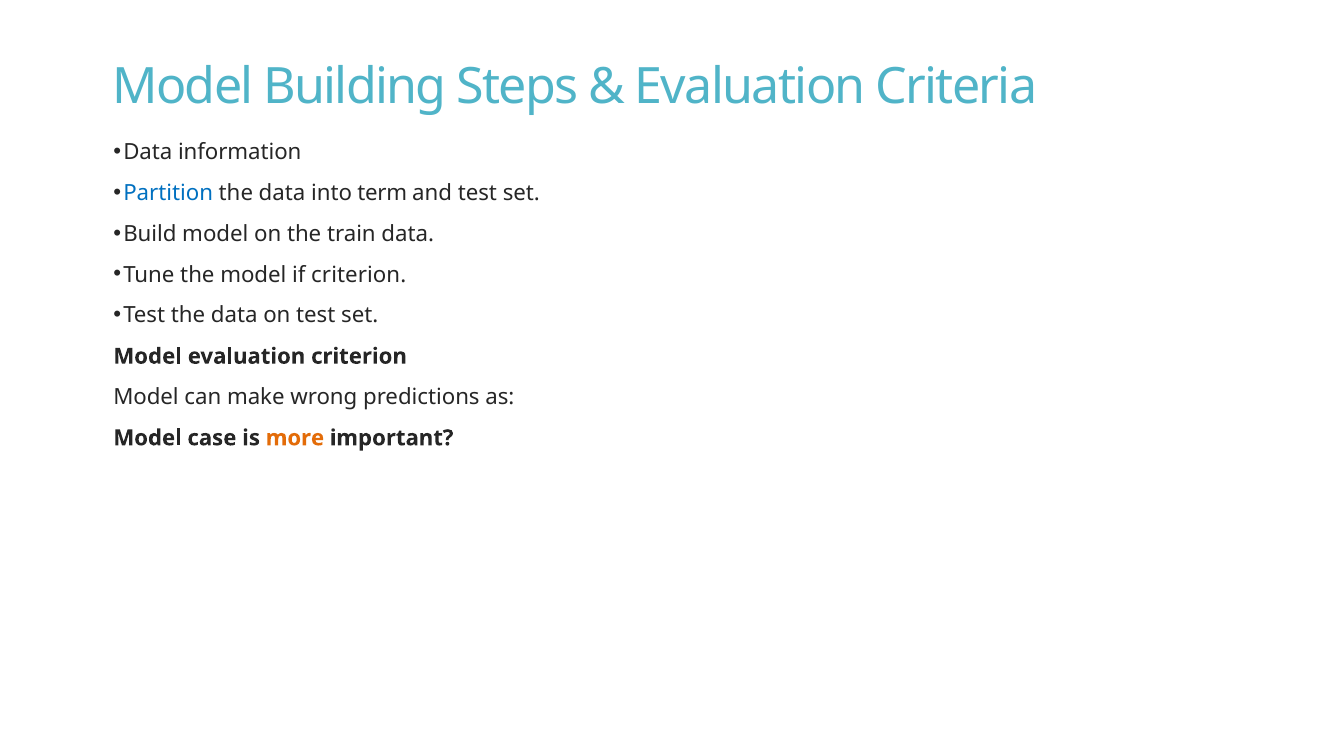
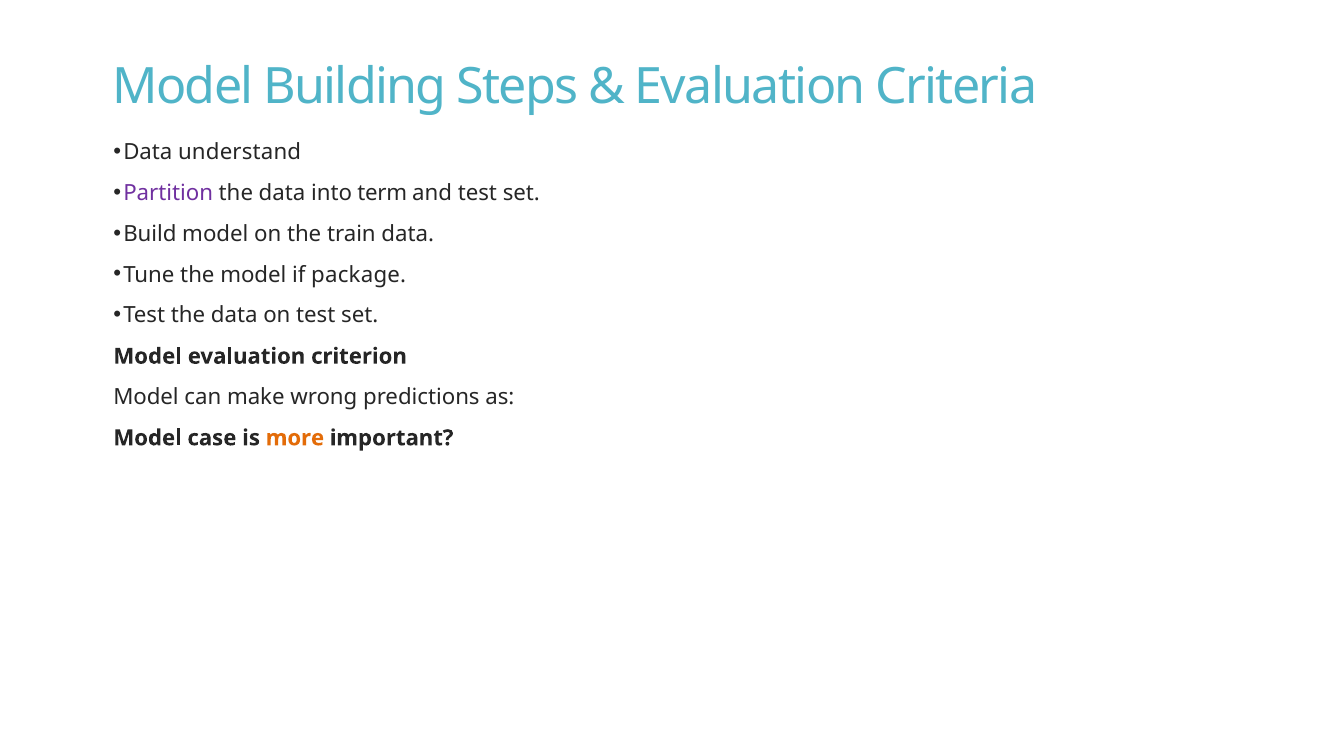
information: information -> understand
Partition colour: blue -> purple
if criterion: criterion -> package
